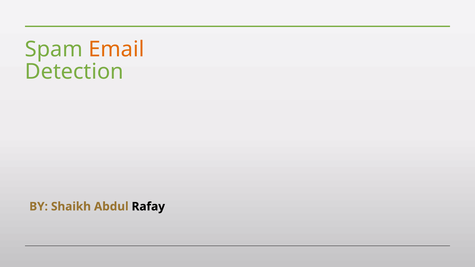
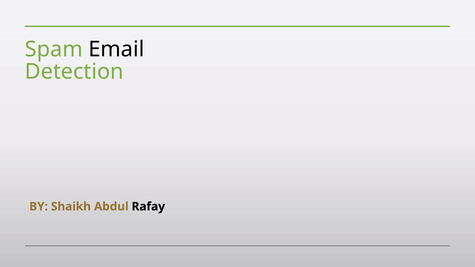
Email colour: orange -> black
